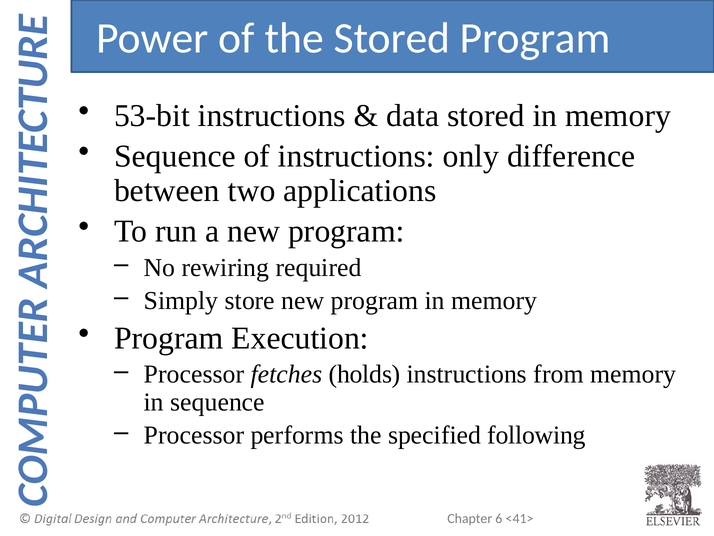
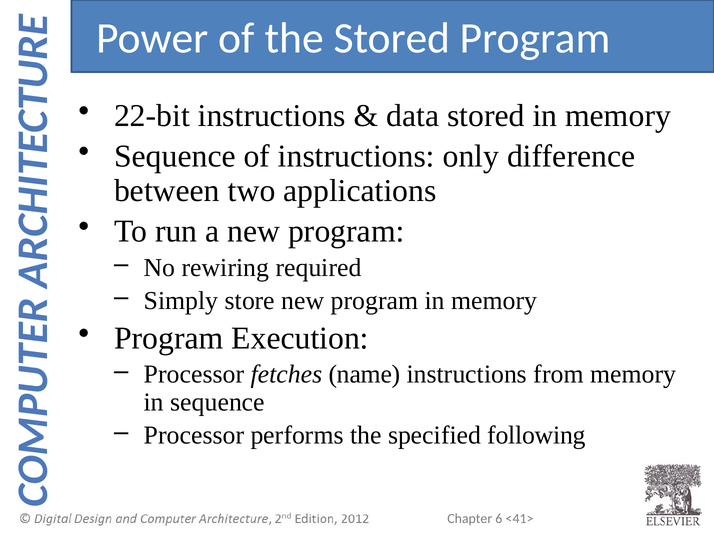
53-bit: 53-bit -> 22-bit
holds: holds -> name
